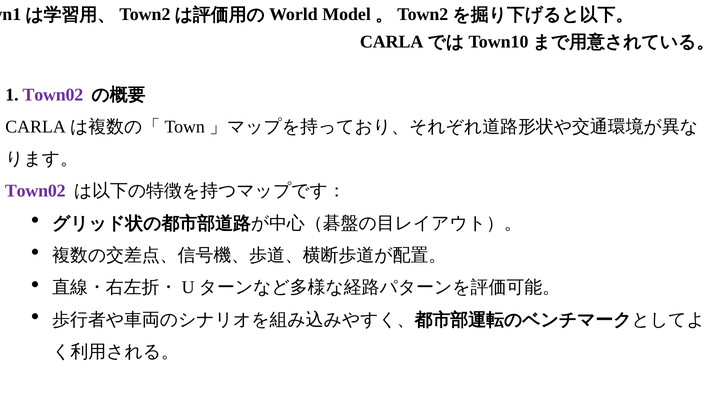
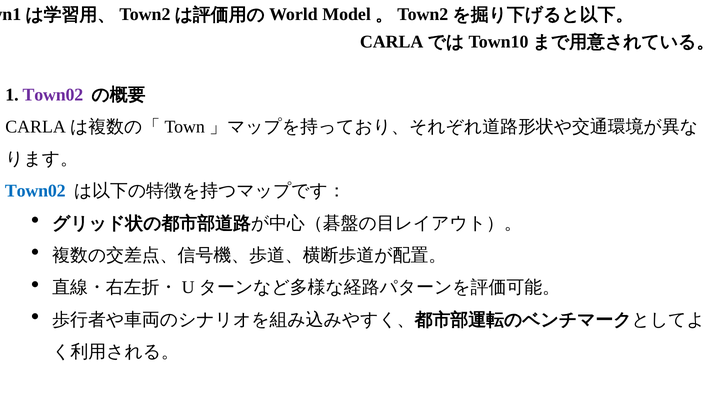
Town02 at (35, 191) colour: purple -> blue
